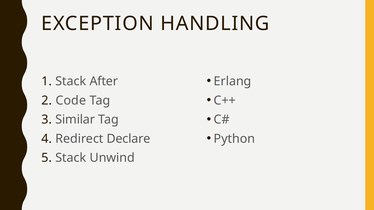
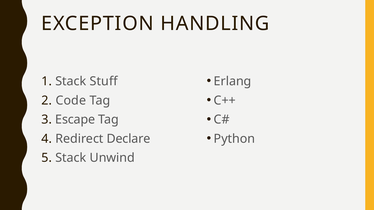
After: After -> Stuff
Similar: Similar -> Escape
